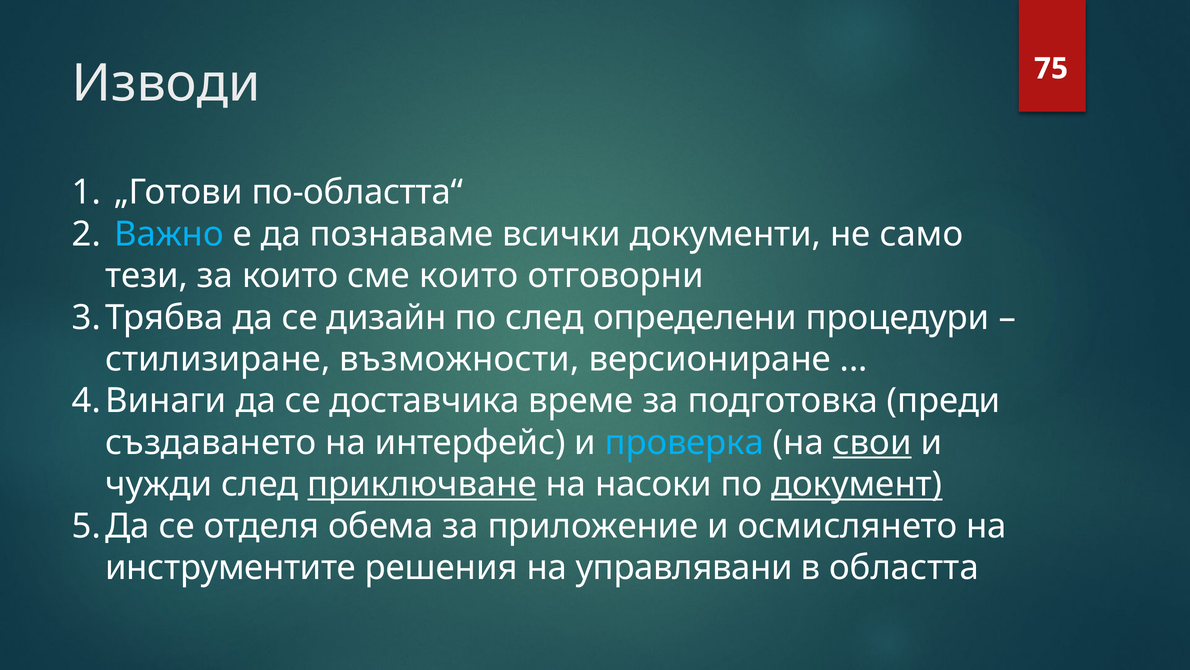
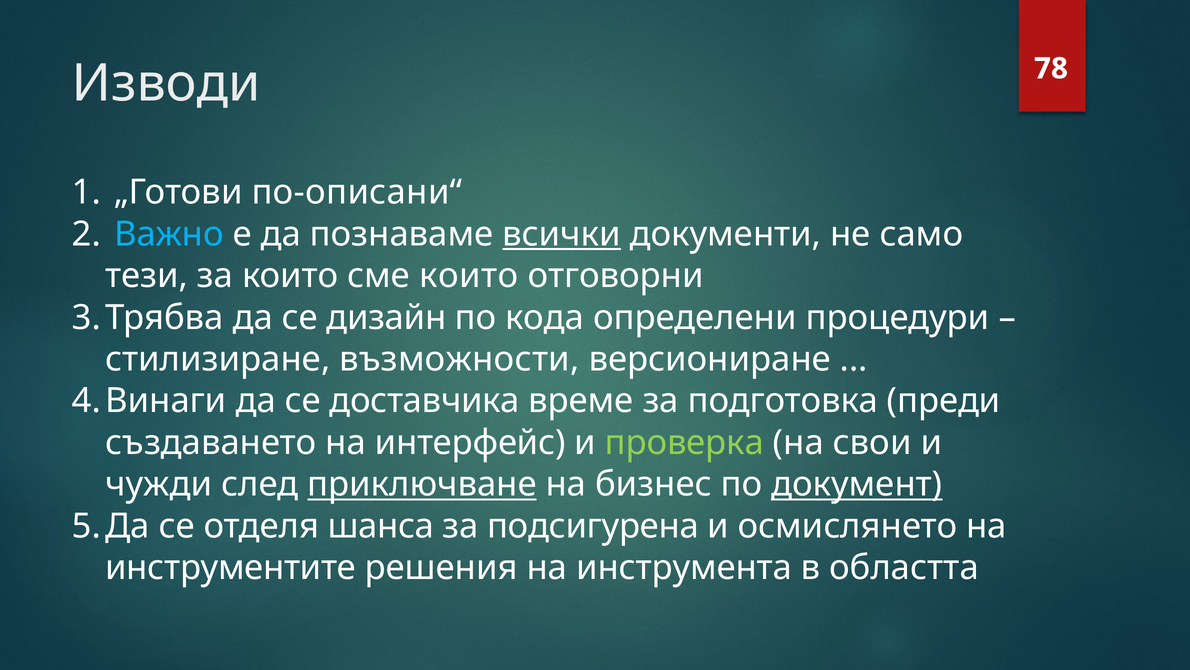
75: 75 -> 78
по-областта“: по-областта“ -> по-описани“
всички underline: none -> present
по след: след -> кода
проверка colour: light blue -> light green
свои underline: present -> none
насоки: насоки -> бизнес
обема: обема -> шанса
приложение: приложение -> подсигурена
управлявани: управлявани -> инструмента
